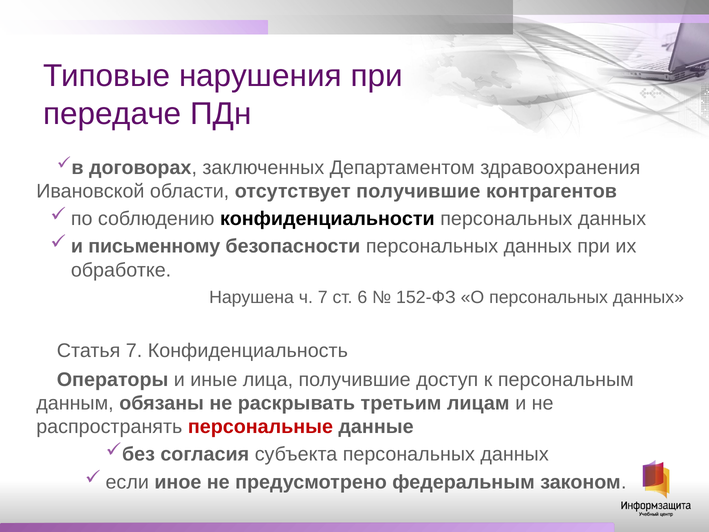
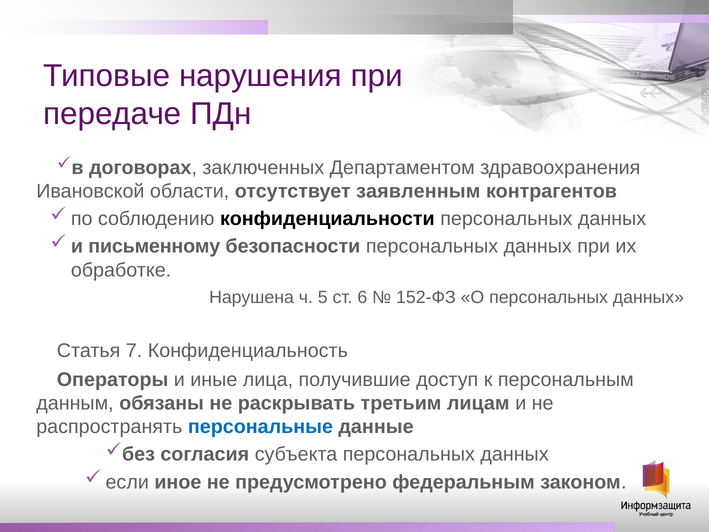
отсутствует получившие: получившие -> заявленным
ч 7: 7 -> 5
персональные colour: red -> blue
